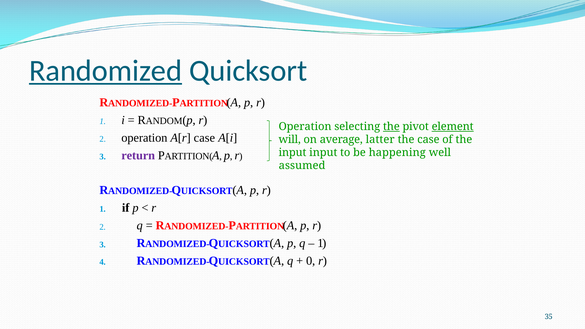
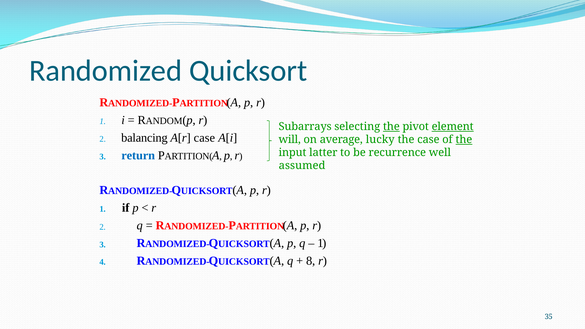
Randomized underline: present -> none
Operation at (305, 127): Operation -> Subarrays
2 operation: operation -> balancing
latter: latter -> lucky
the at (464, 140) underline: none -> present
input input: input -> latter
happening: happening -> recurrence
return colour: purple -> blue
0: 0 -> 8
